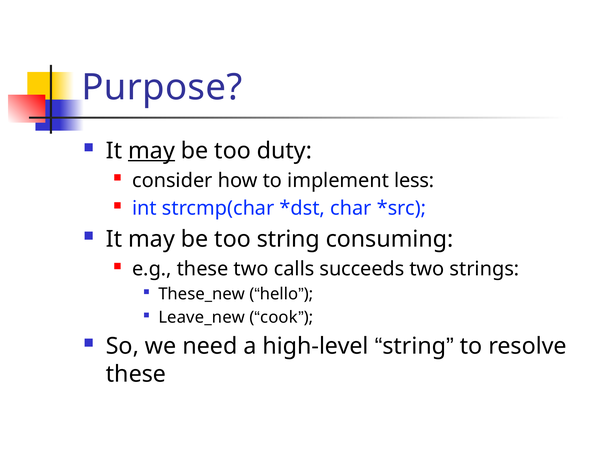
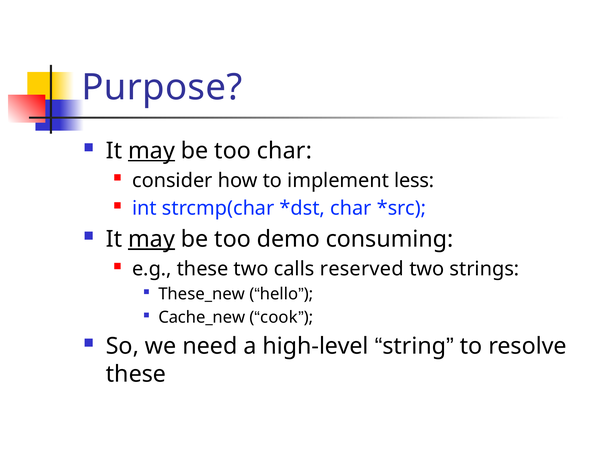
too duty: duty -> char
may at (152, 239) underline: none -> present
too string: string -> demo
succeeds: succeeds -> reserved
Leave_new: Leave_new -> Cache_new
